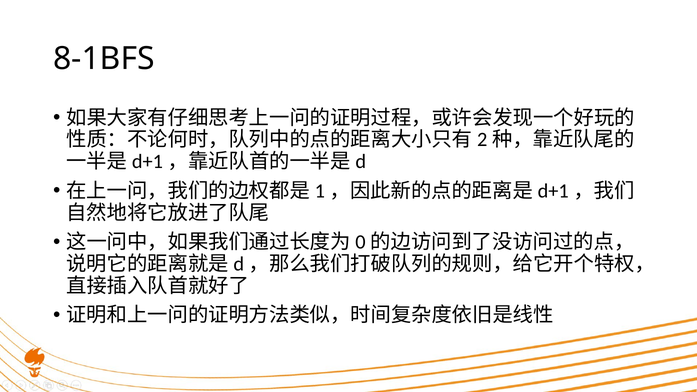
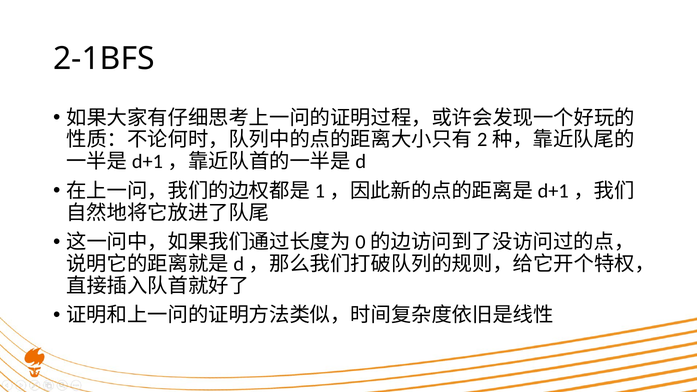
8-1BFS: 8-1BFS -> 2-1BFS
